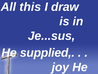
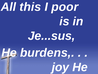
draw: draw -> poor
supplied: supplied -> burdens
